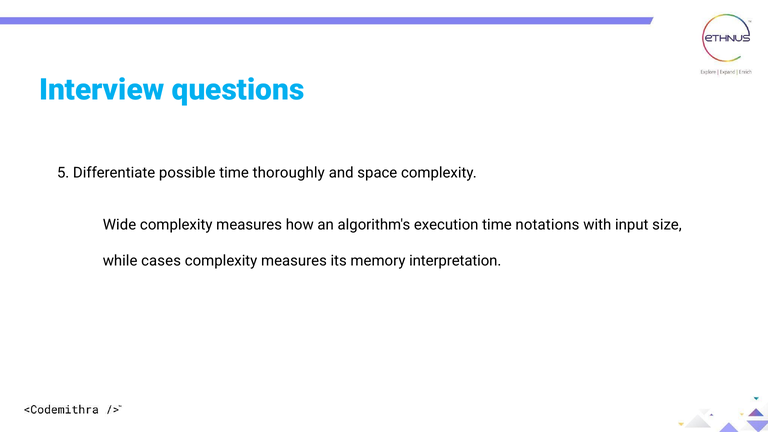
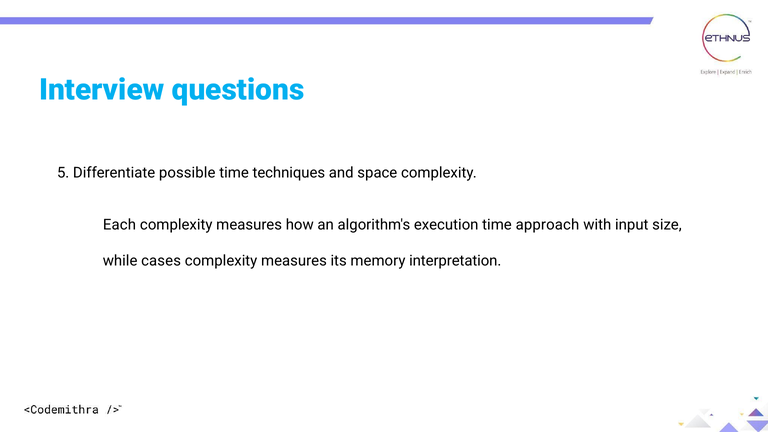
thoroughly: thoroughly -> techniques
Wide: Wide -> Each
notations: notations -> approach
